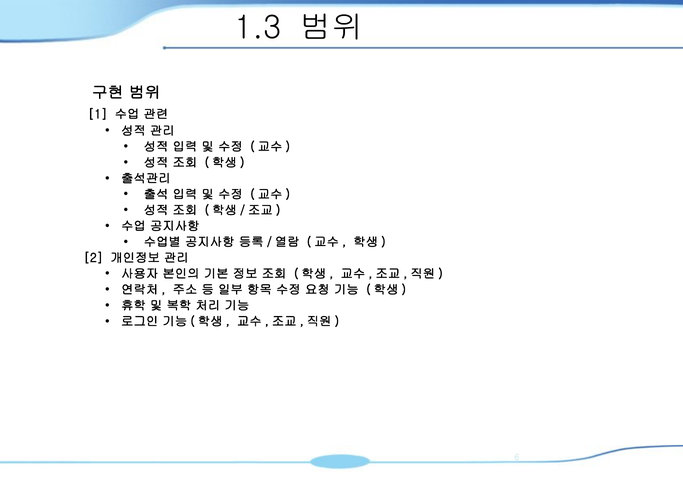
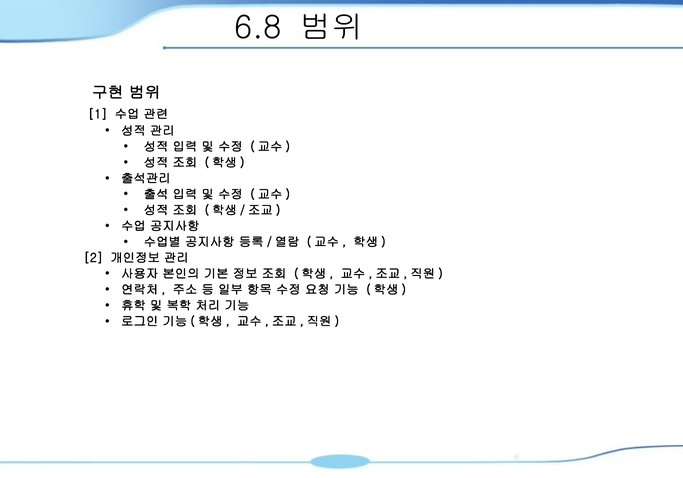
1.3: 1.3 -> 6.8
